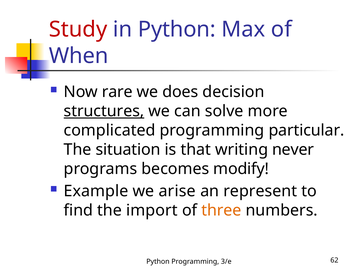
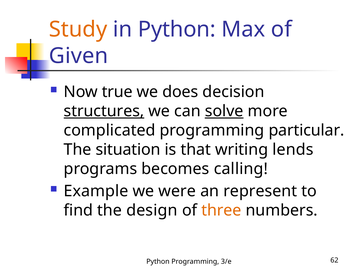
Study colour: red -> orange
When: When -> Given
rare: rare -> true
solve underline: none -> present
never: never -> lends
modify: modify -> calling
arise: arise -> were
import: import -> design
